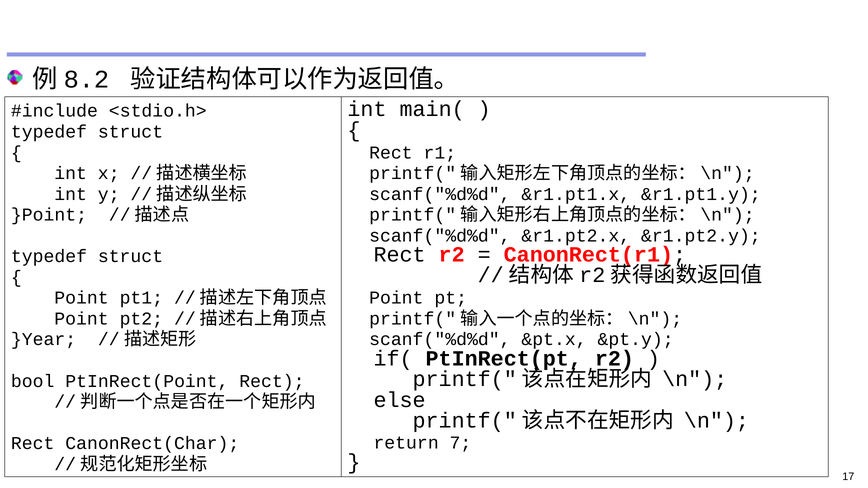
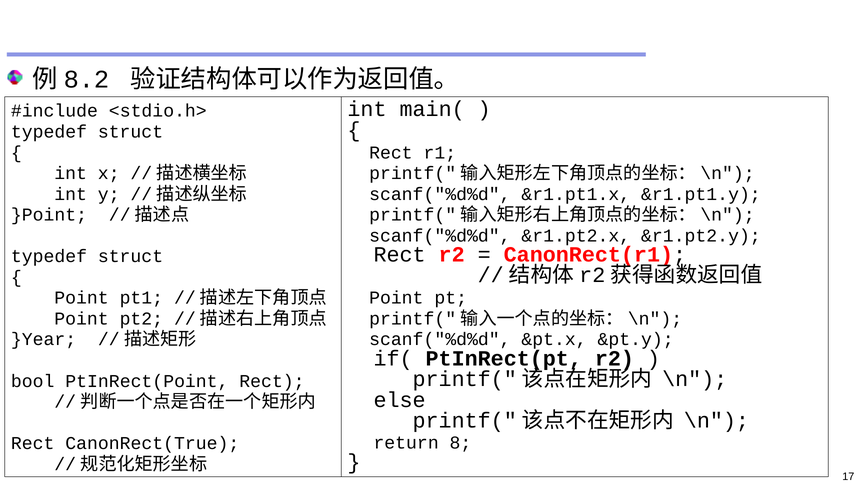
7: 7 -> 8
CanonRect(Char: CanonRect(Char -> CanonRect(True
